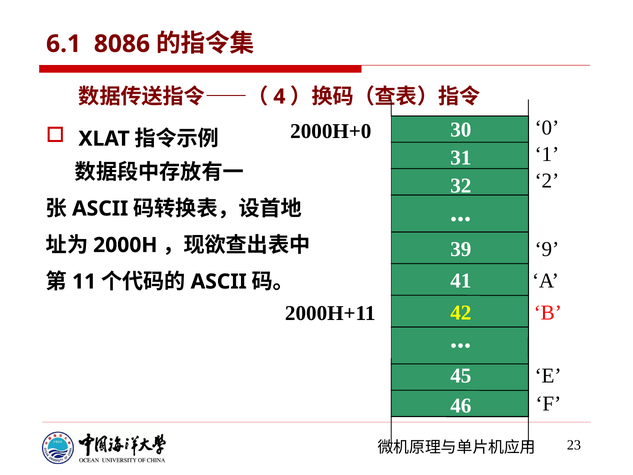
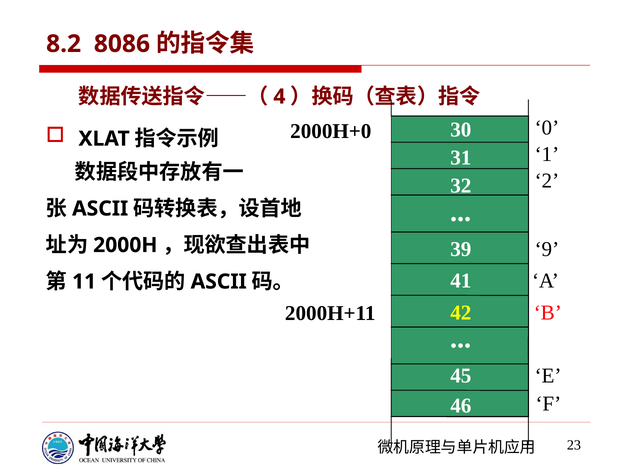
6.1: 6.1 -> 8.2
